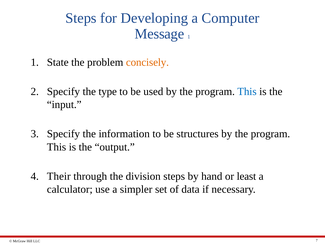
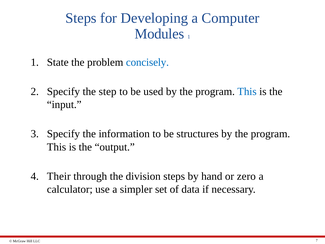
Message: Message -> Modules
concisely colour: orange -> blue
type: type -> step
least: least -> zero
